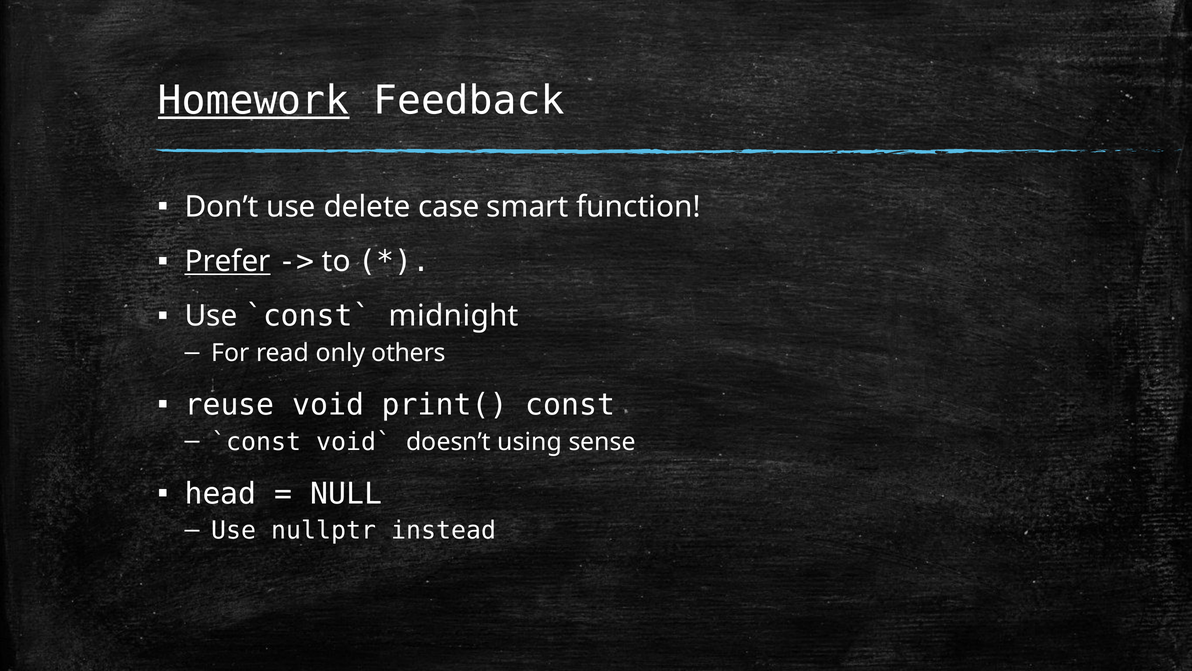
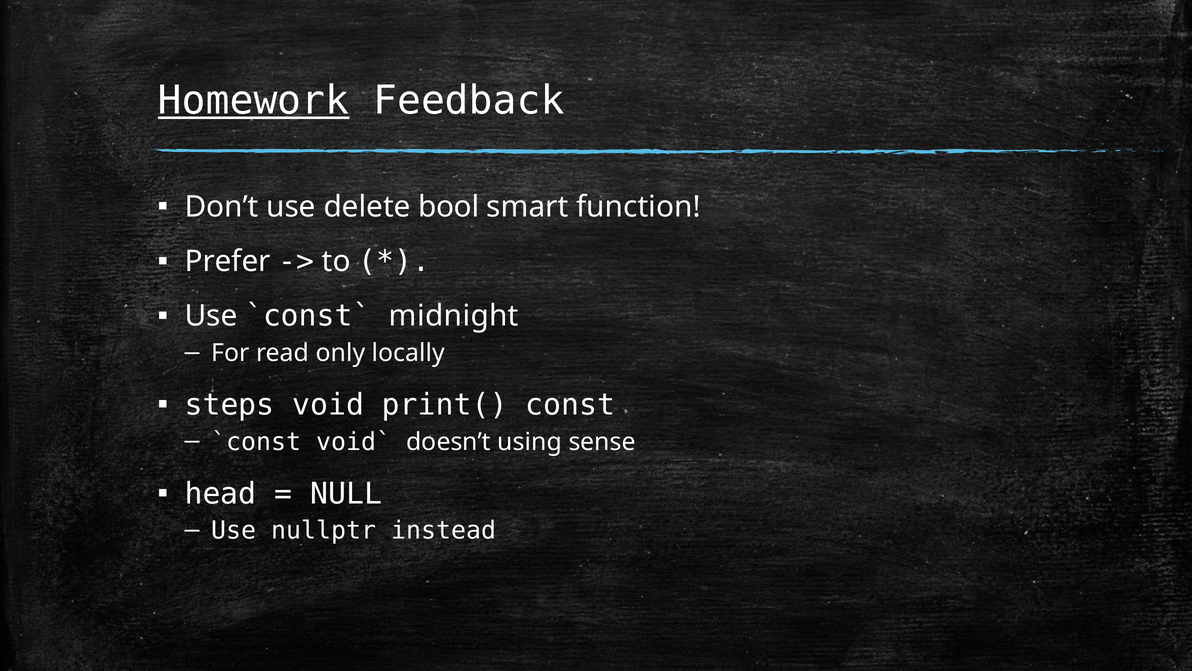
case: case -> bool
Prefer underline: present -> none
others: others -> locally
reuse: reuse -> steps
